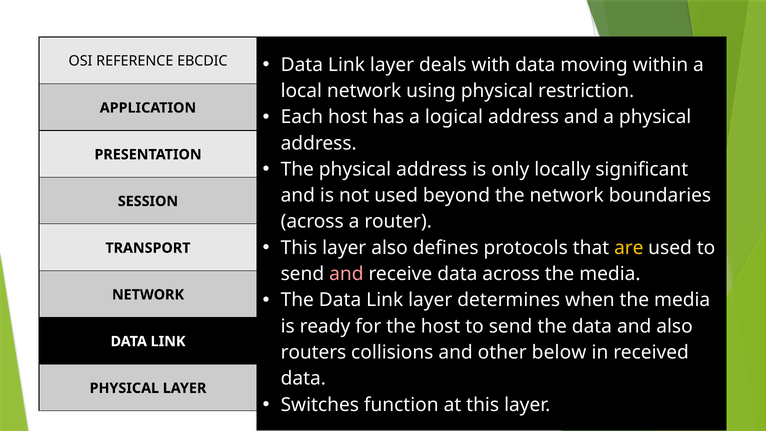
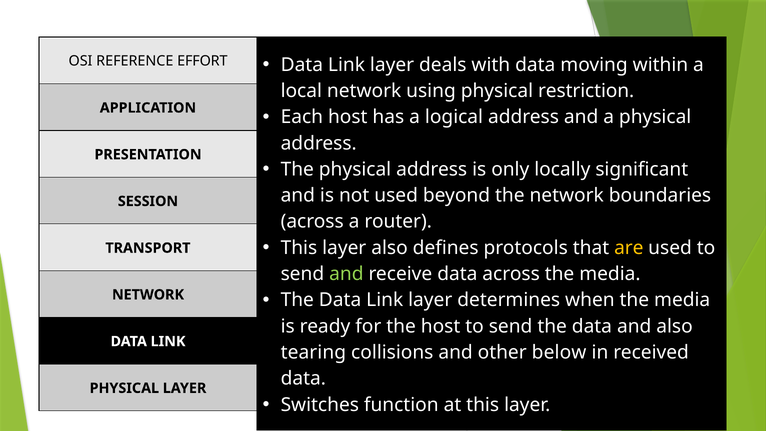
EBCDIC: EBCDIC -> EFFORT
and at (346, 274) colour: pink -> light green
routers: routers -> tearing
